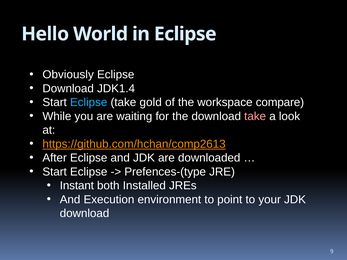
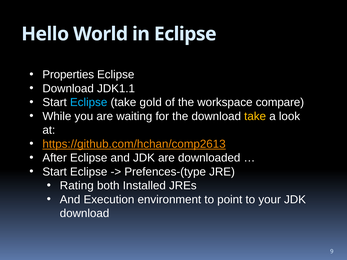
Obviously: Obviously -> Properties
JDK1.4: JDK1.4 -> JDK1.1
take at (255, 116) colour: pink -> yellow
Instant: Instant -> Rating
